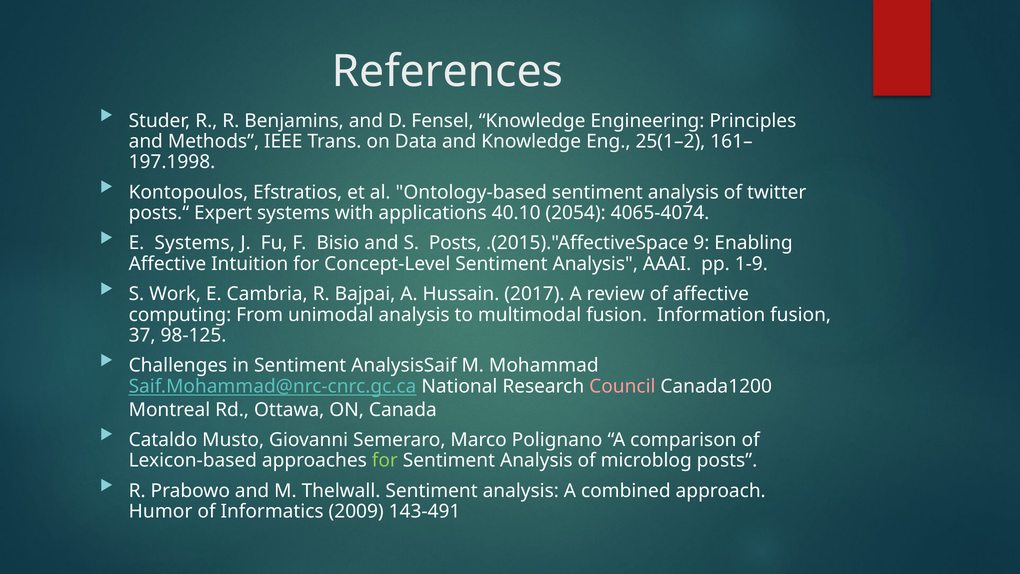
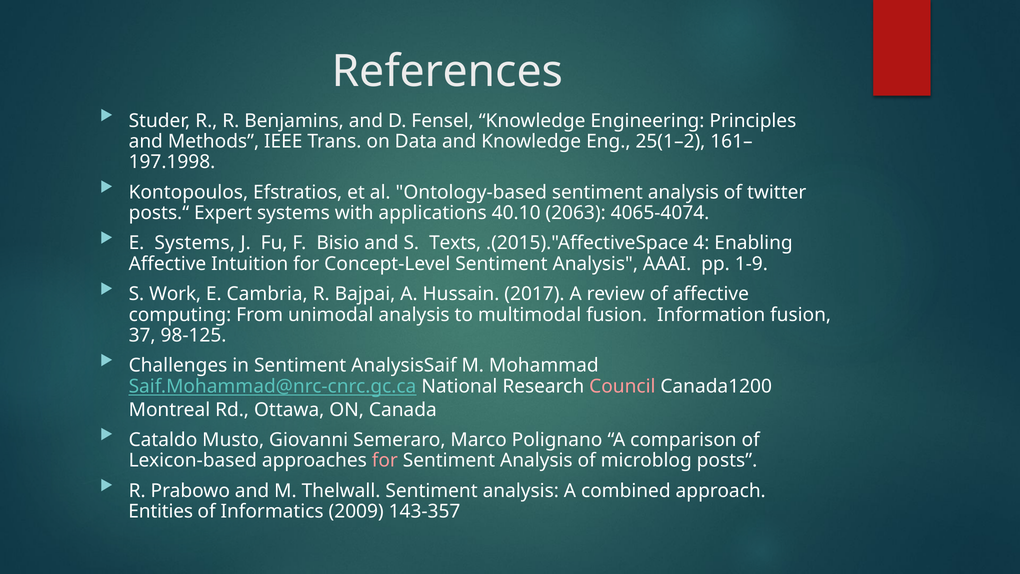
2054: 2054 -> 2063
S Posts: Posts -> Texts
9: 9 -> 4
for at (385, 460) colour: light green -> pink
Humor: Humor -> Entities
143-491: 143-491 -> 143-357
